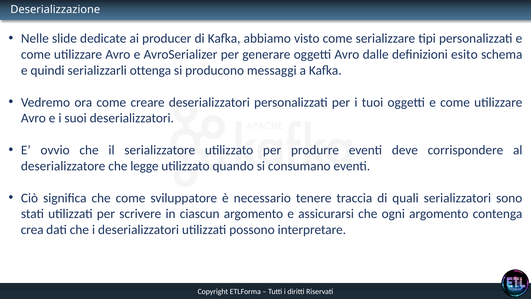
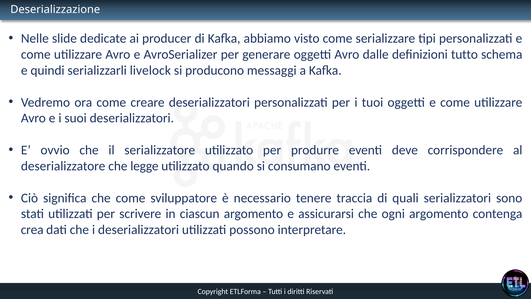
esito: esito -> tutto
ottenga: ottenga -> livelock
